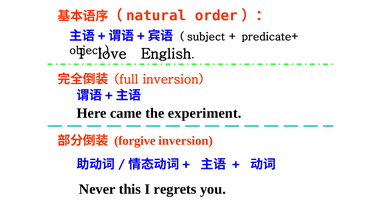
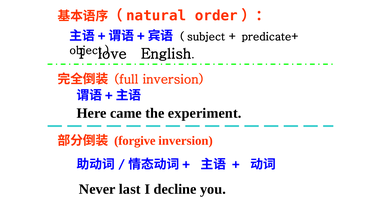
this: this -> last
regrets: regrets -> decline
